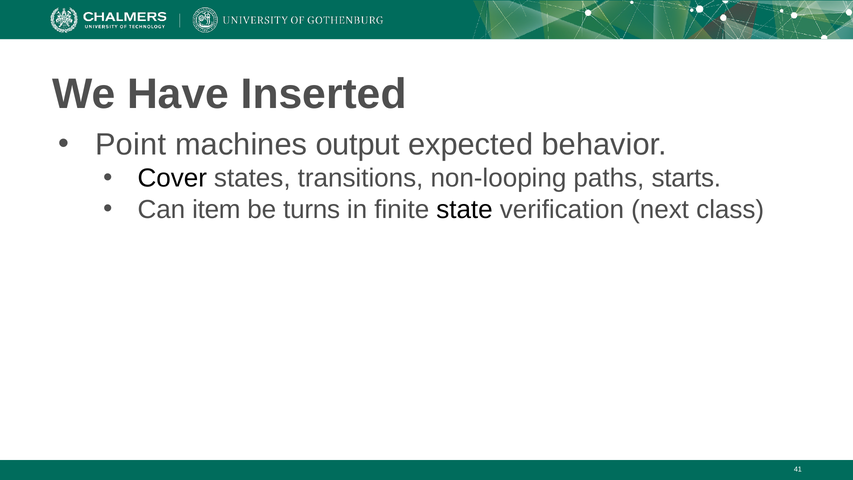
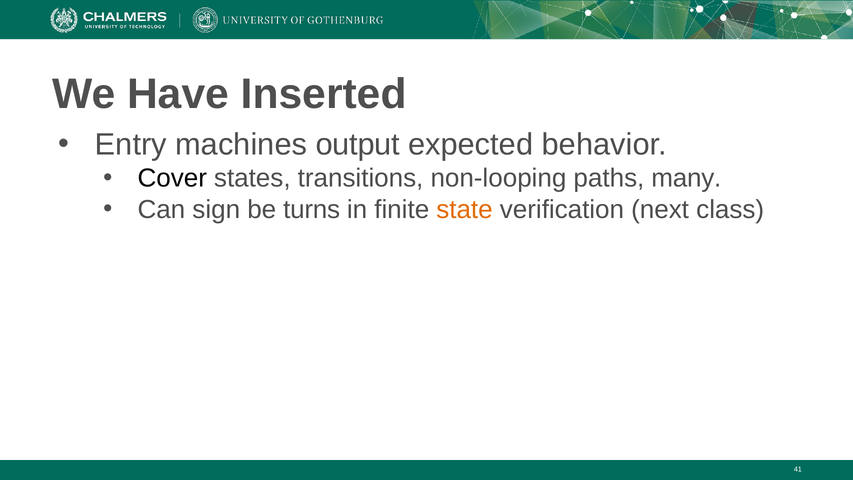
Point: Point -> Entry
starts: starts -> many
item: item -> sign
state colour: black -> orange
